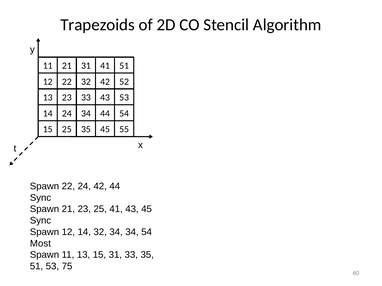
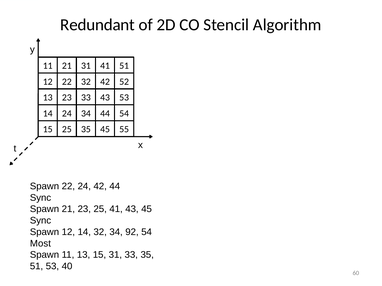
Trapezoids: Trapezoids -> Redundant
34 34: 34 -> 92
75: 75 -> 40
